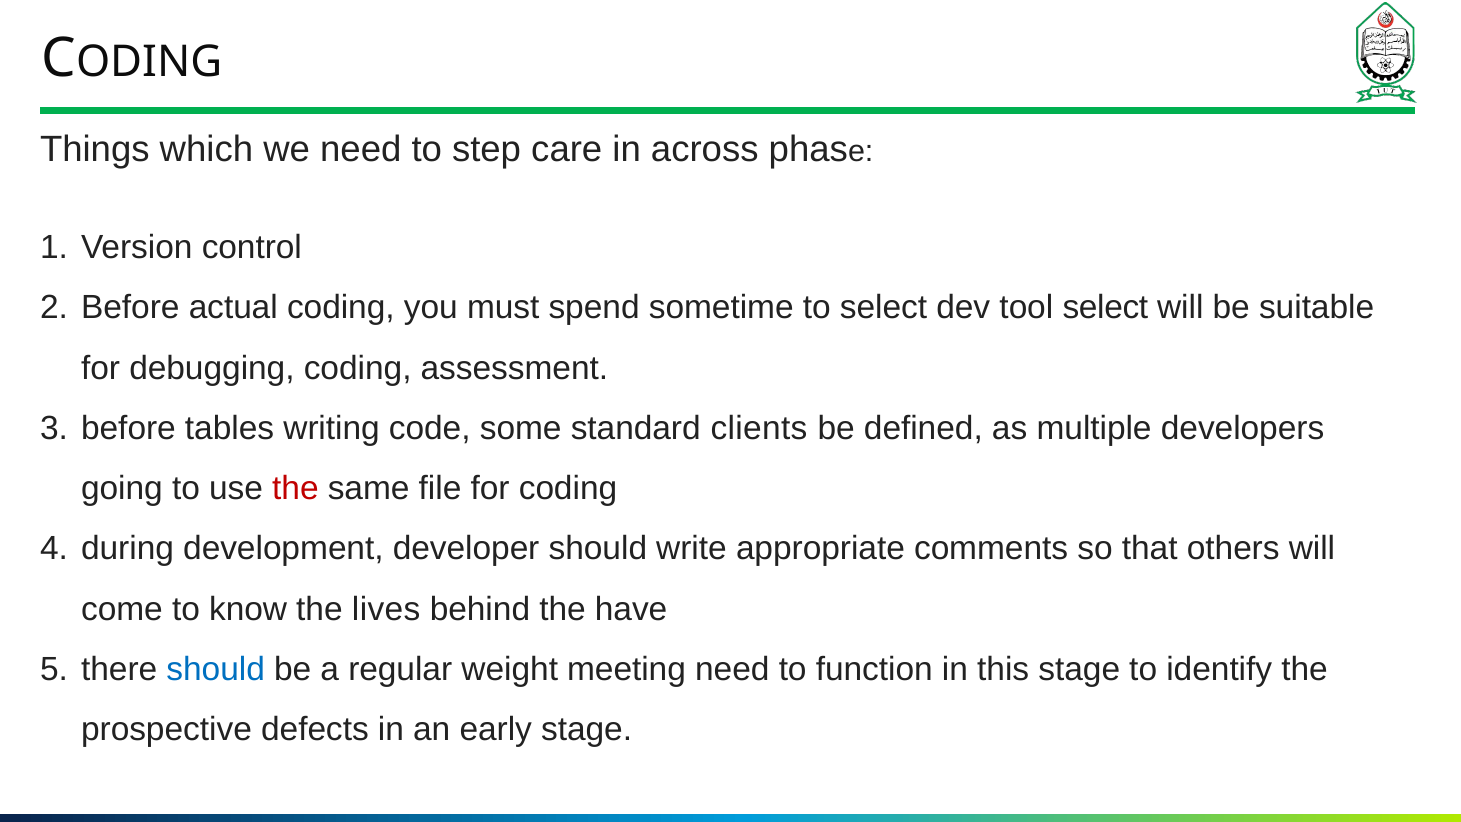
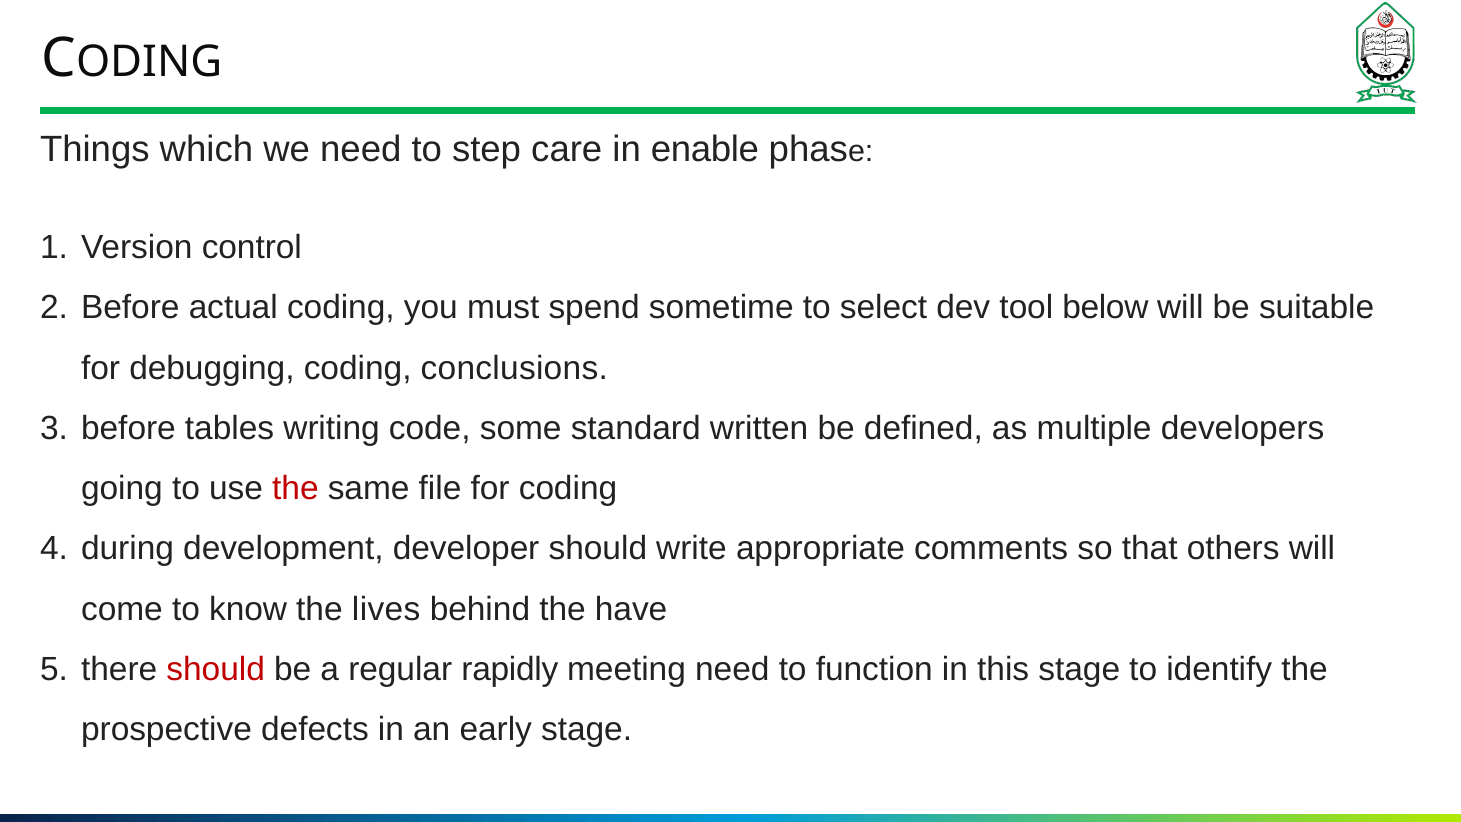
across: across -> enable
tool select: select -> below
assessment: assessment -> conclusions
clients: clients -> written
should at (216, 669) colour: blue -> red
weight: weight -> rapidly
